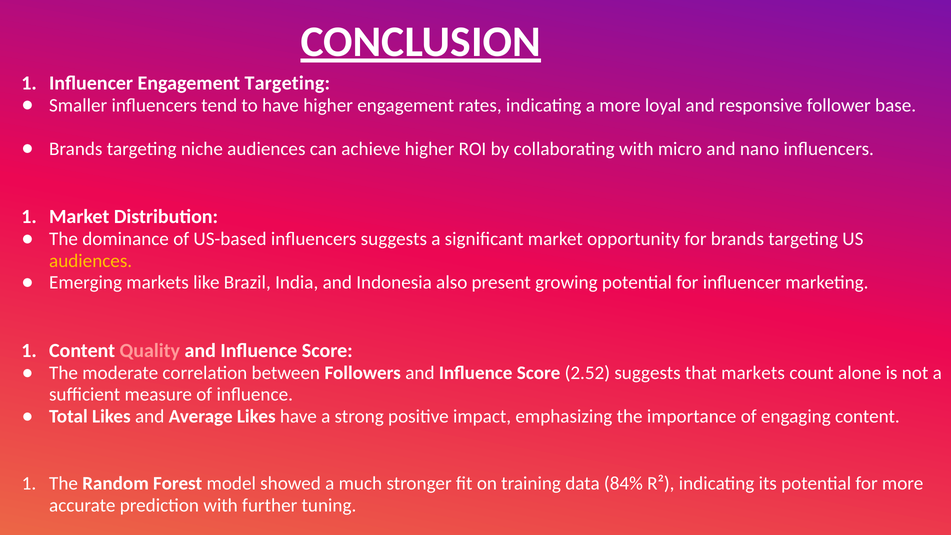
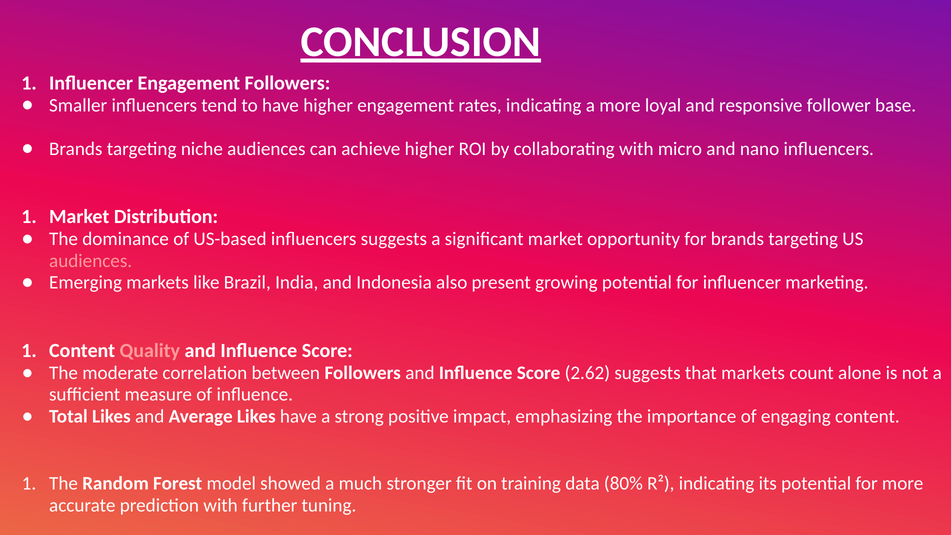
Engagement Targeting: Targeting -> Followers
audiences at (91, 261) colour: yellow -> pink
2.52: 2.52 -> 2.62
84%: 84% -> 80%
